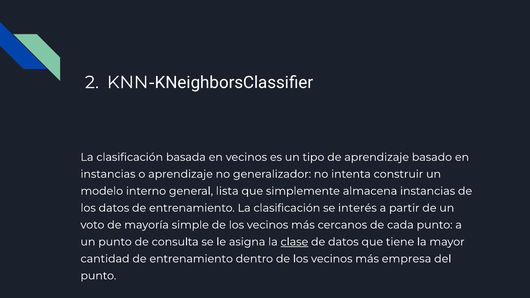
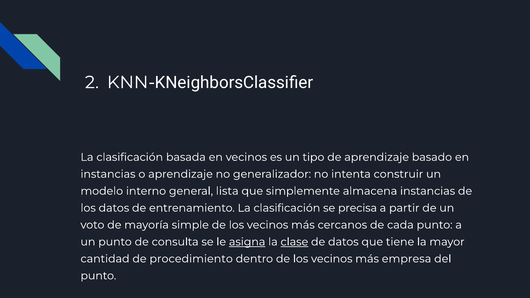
interés: interés -> precisa
asigna underline: none -> present
cantidad de entrenamiento: entrenamiento -> procedimiento
